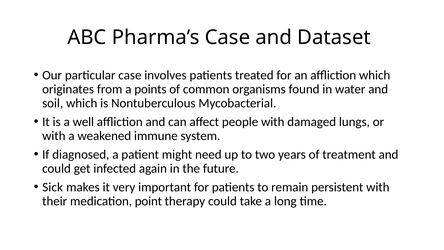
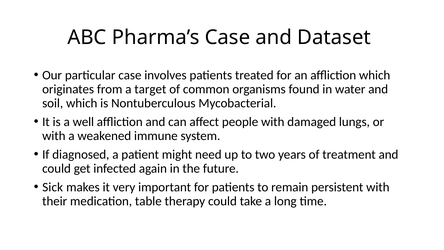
points: points -> target
point: point -> table
